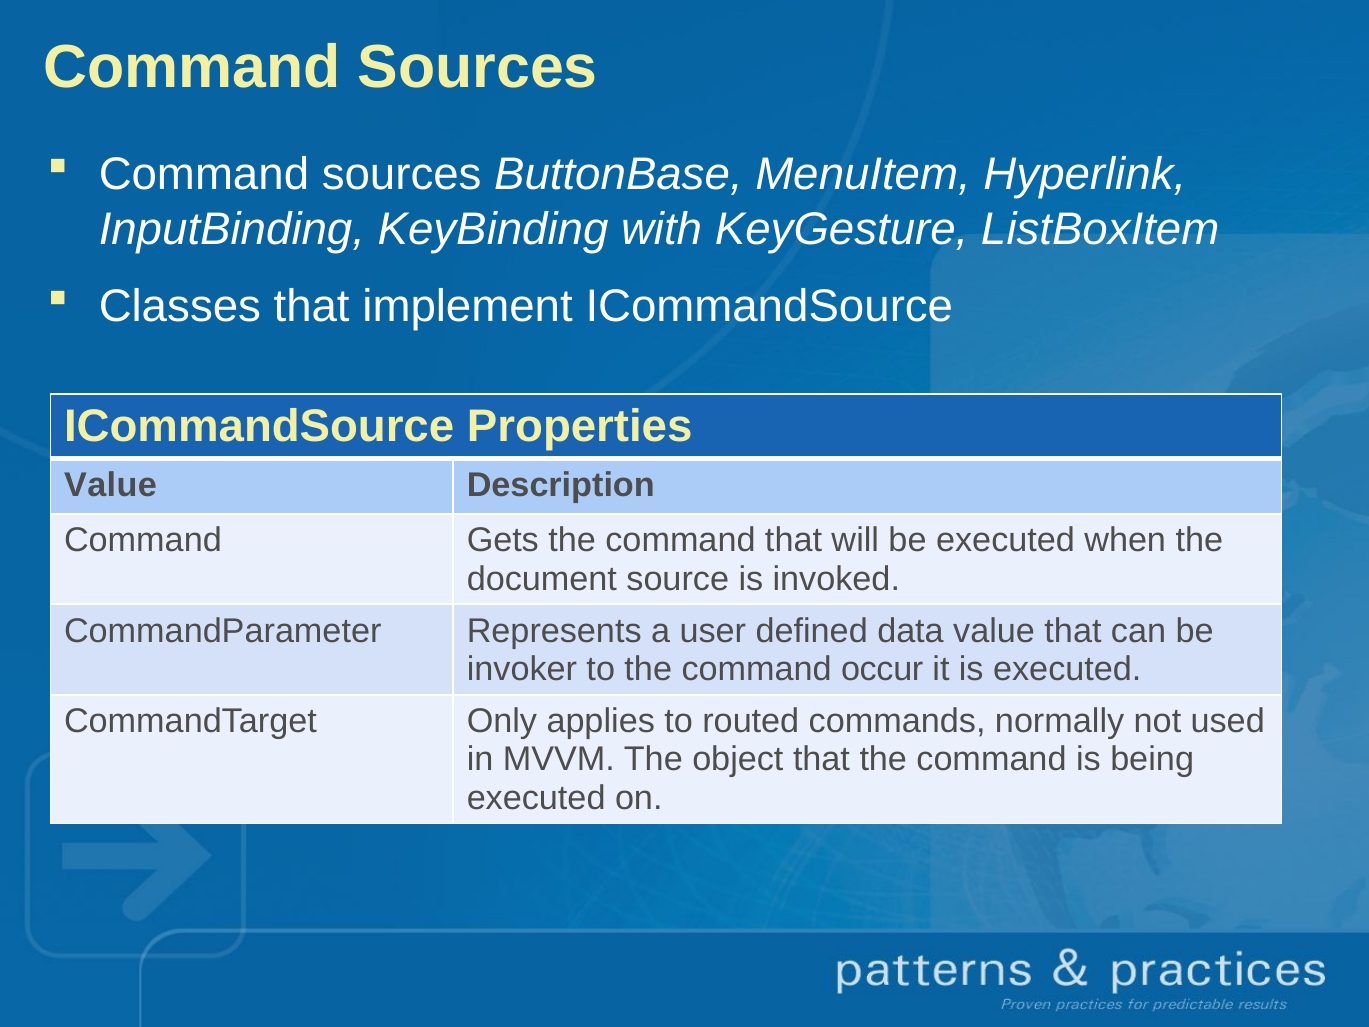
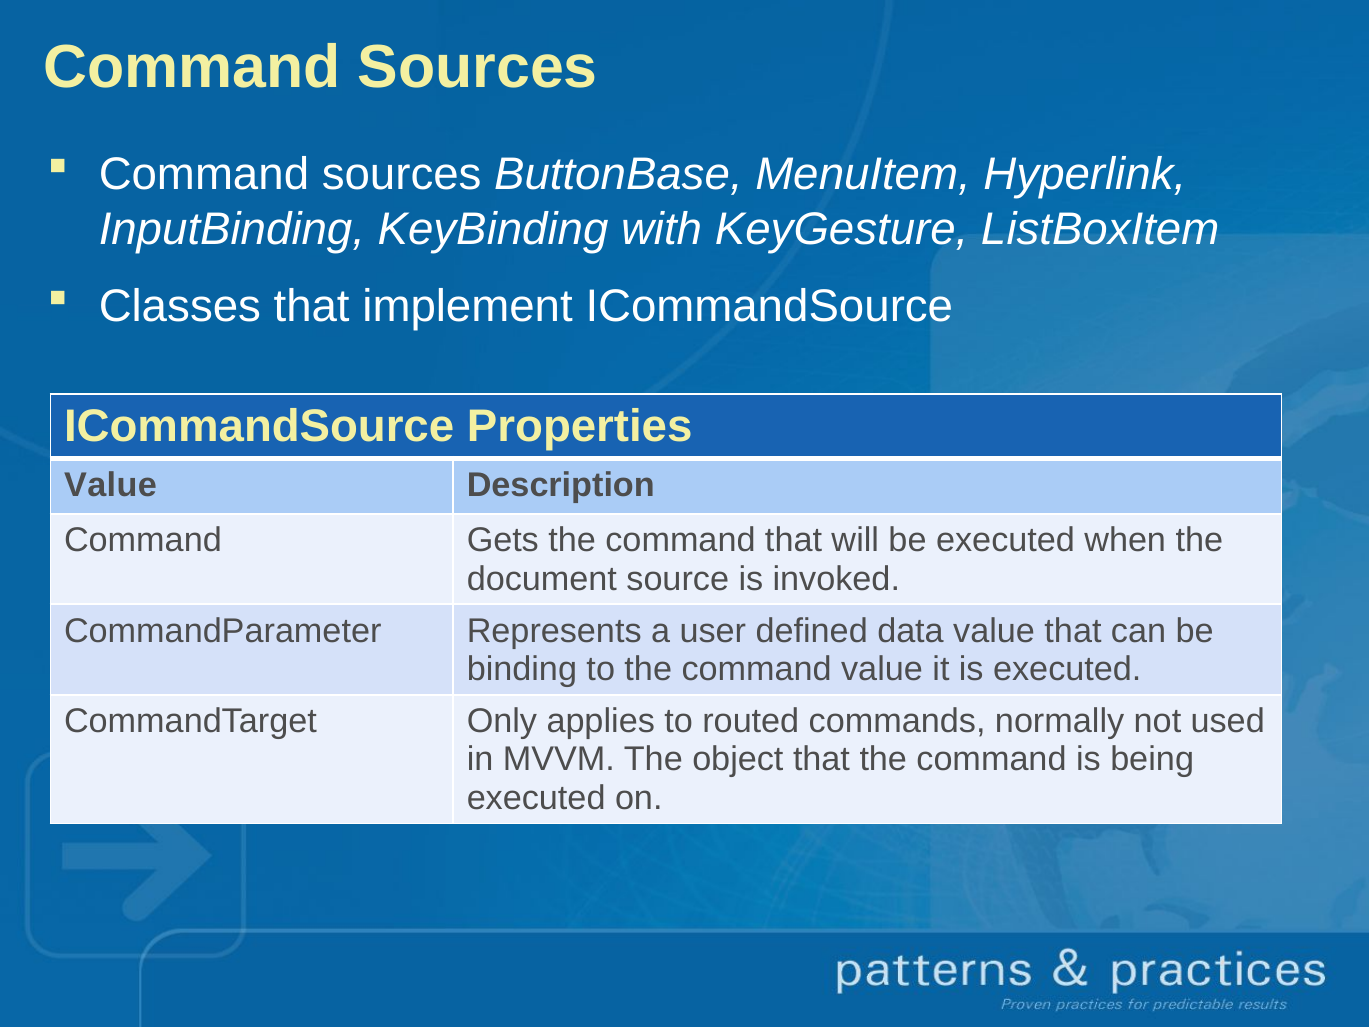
invoker: invoker -> binding
command occur: occur -> value
